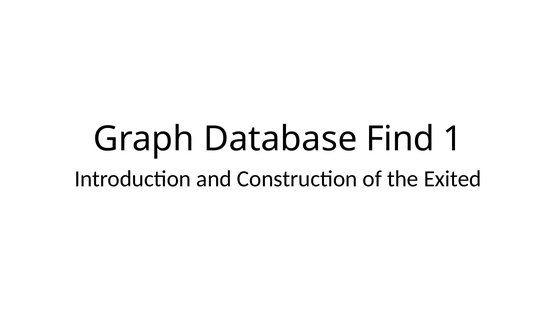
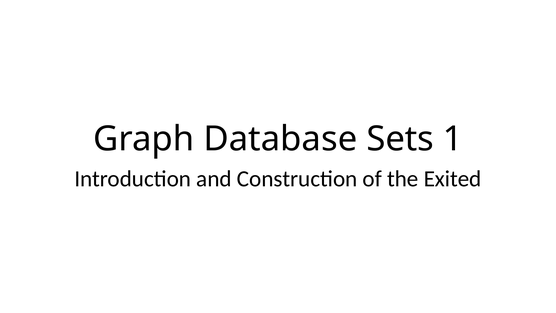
Find: Find -> Sets
